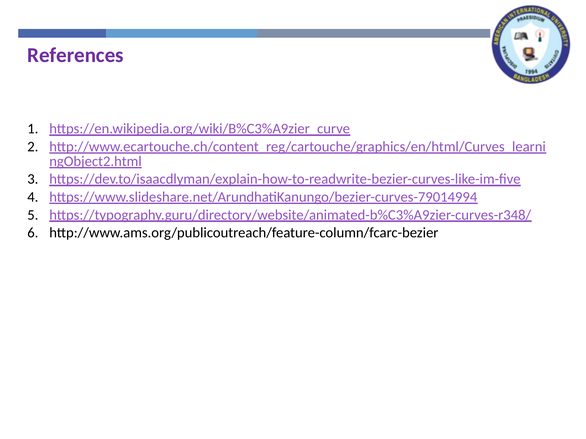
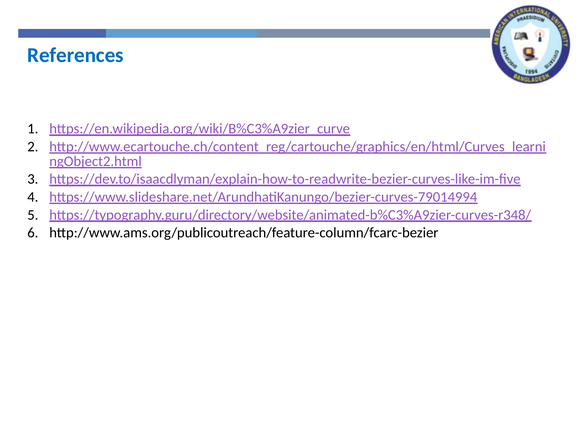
References colour: purple -> blue
